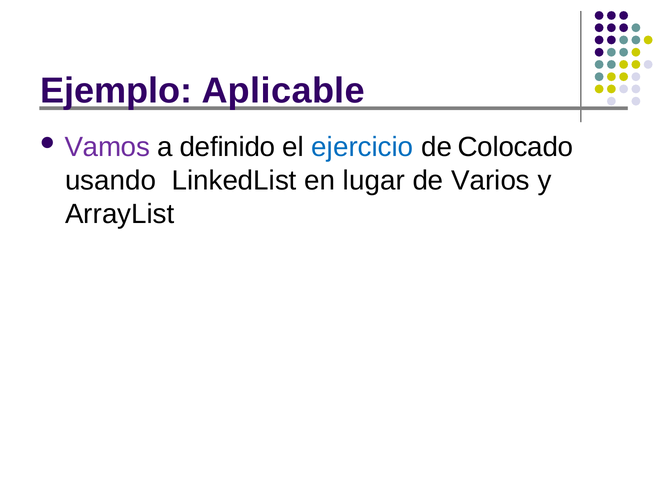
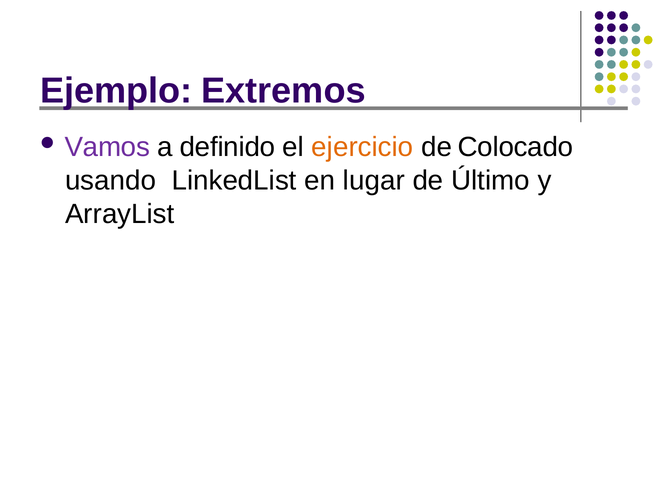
Aplicable: Aplicable -> Extremos
ejercicio colour: blue -> orange
Varios: Varios -> Último
